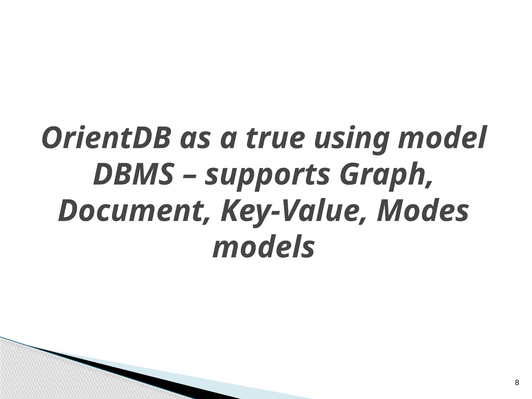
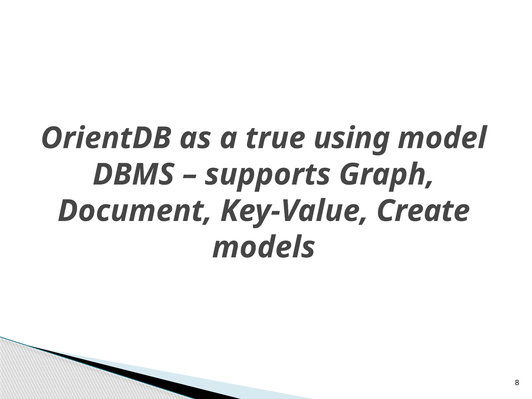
Modes: Modes -> Create
